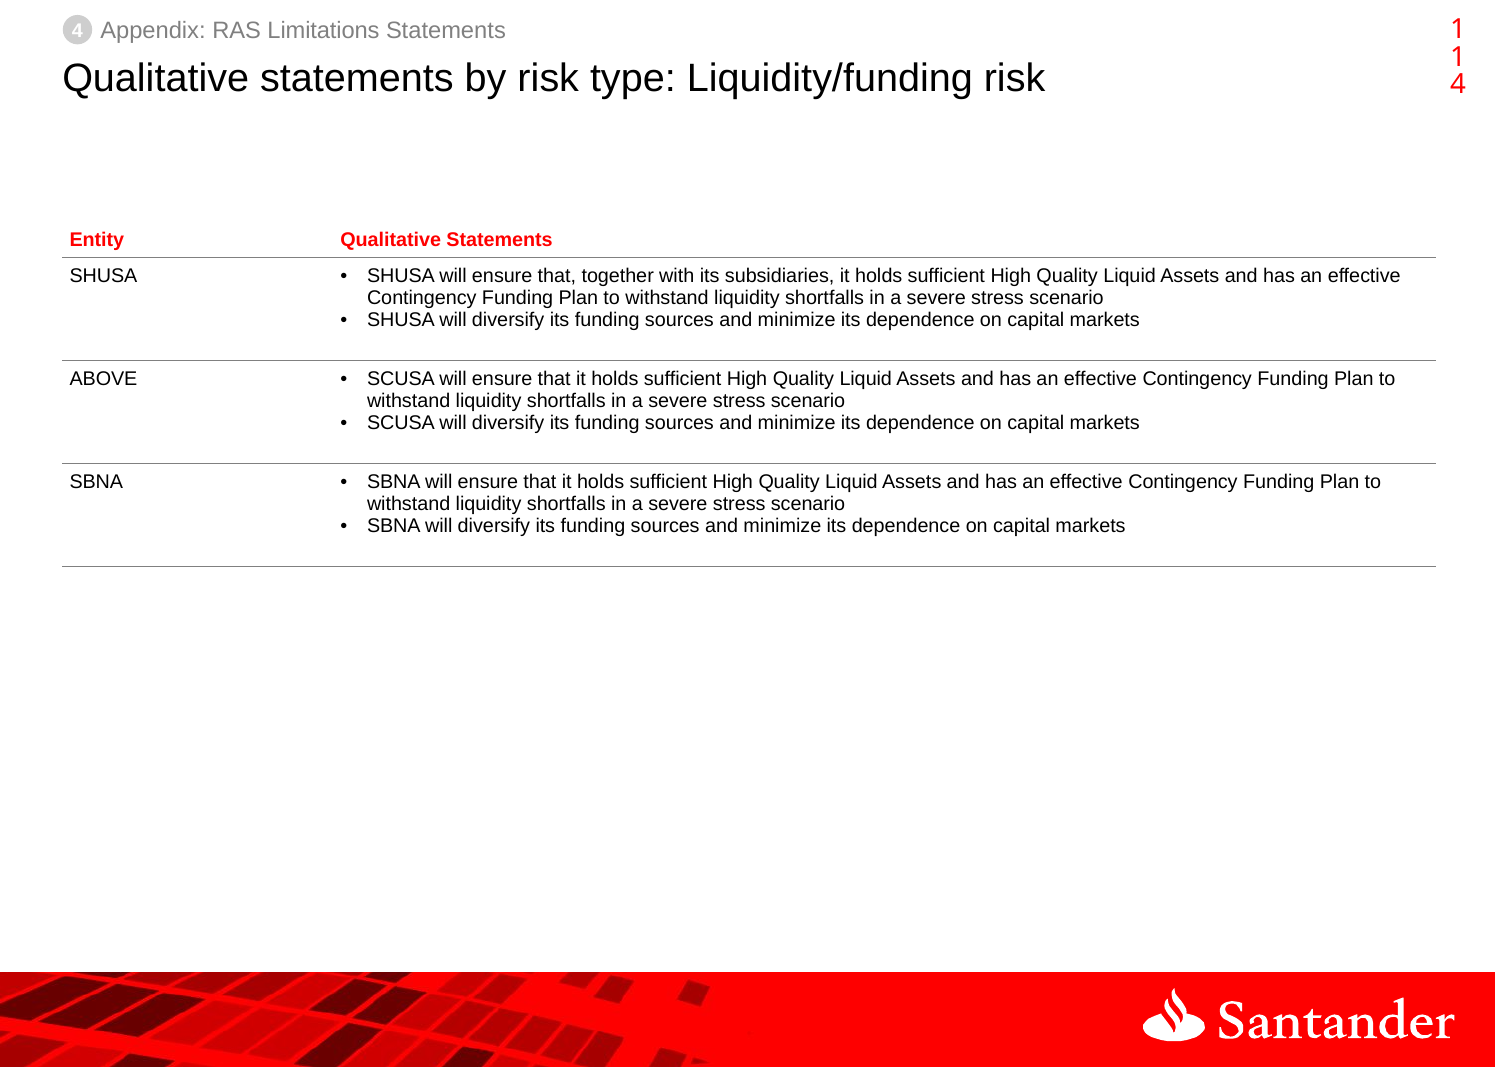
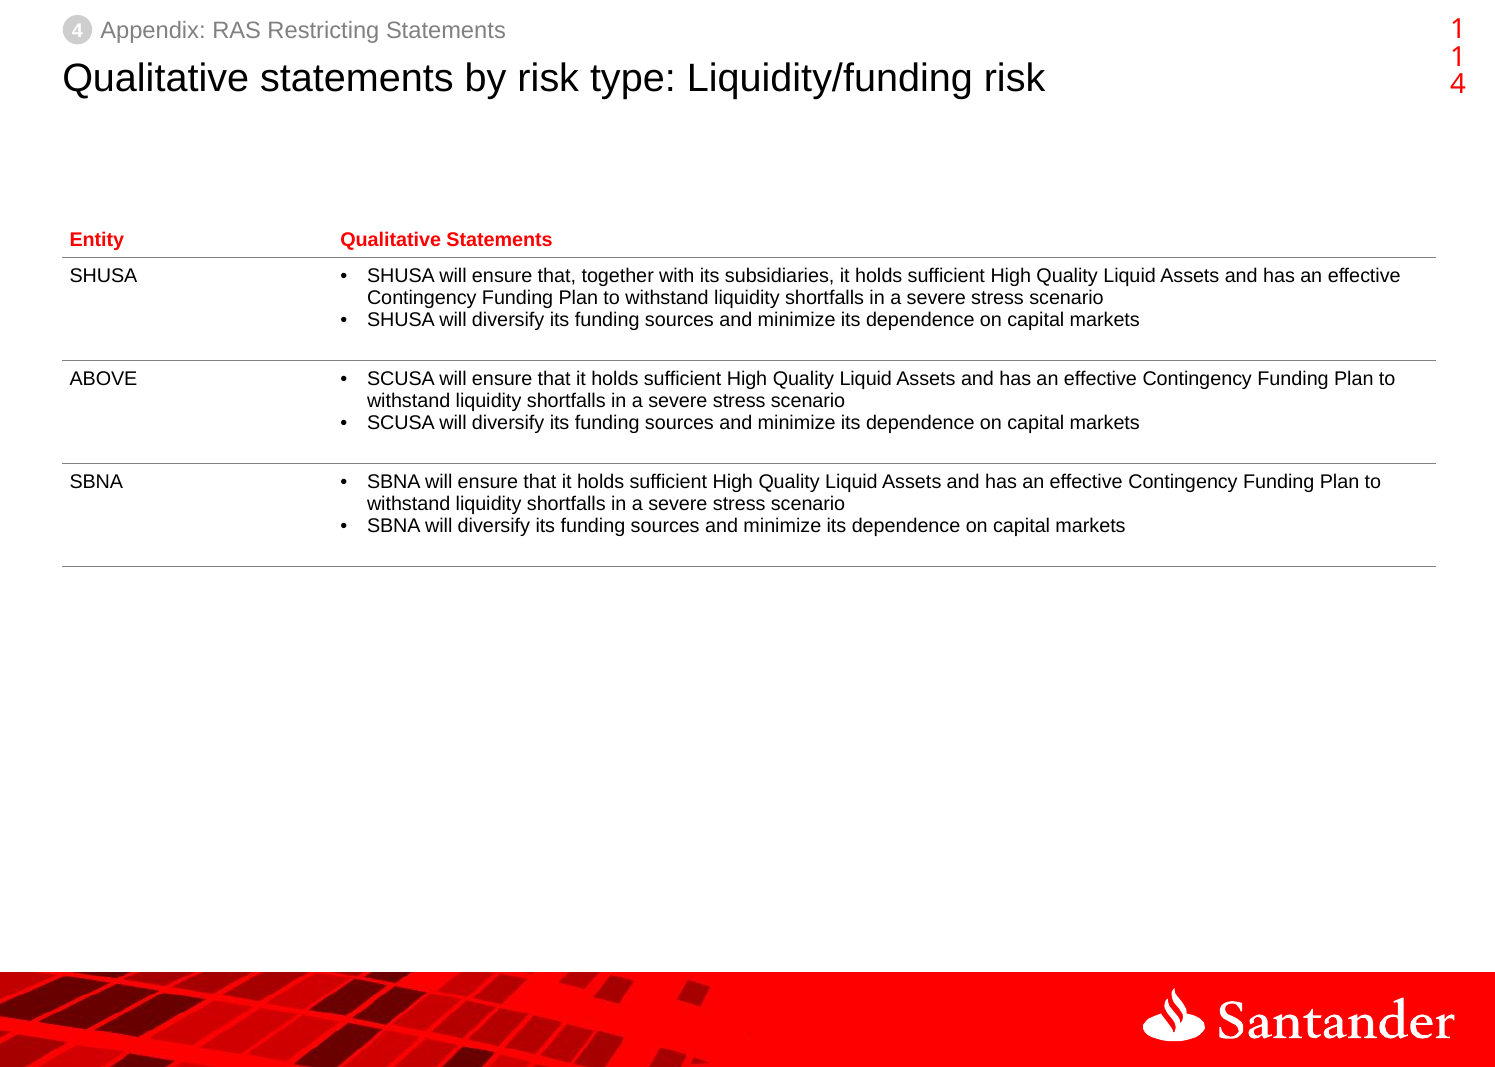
Limitations: Limitations -> Restricting
